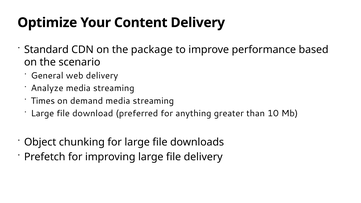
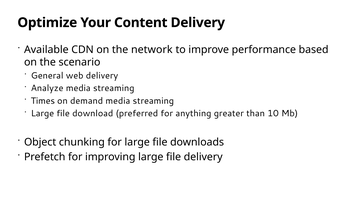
Standard: Standard -> Available
package: package -> network
